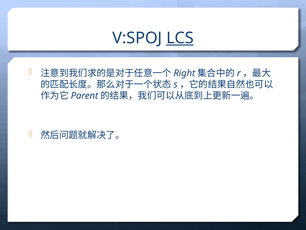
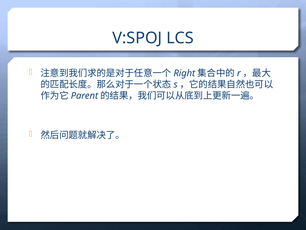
LCS underline: present -> none
